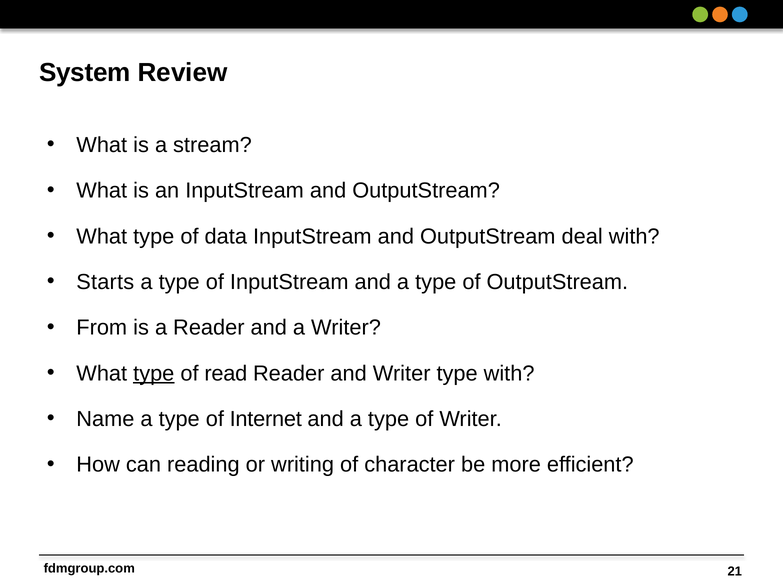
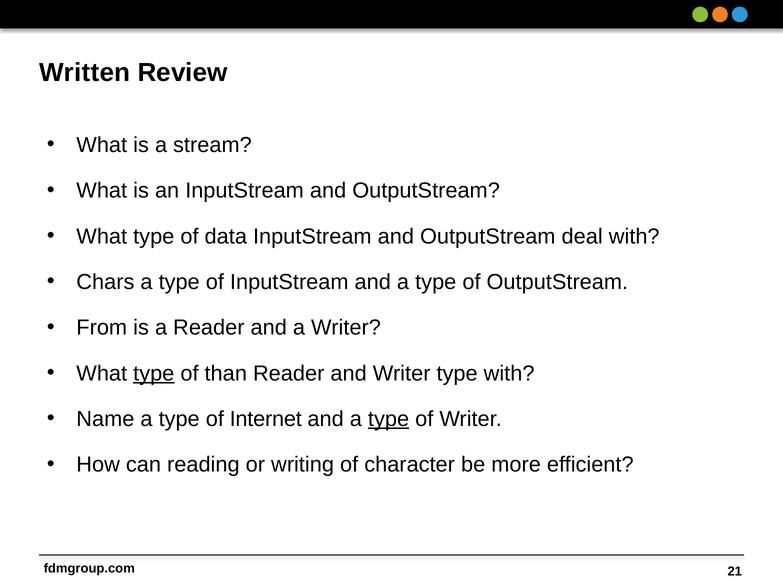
System: System -> Written
Starts: Starts -> Chars
read: read -> than
type at (389, 419) underline: none -> present
